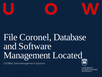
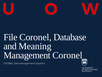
Software: Software -> Meaning
Management Located: Located -> Coronel
